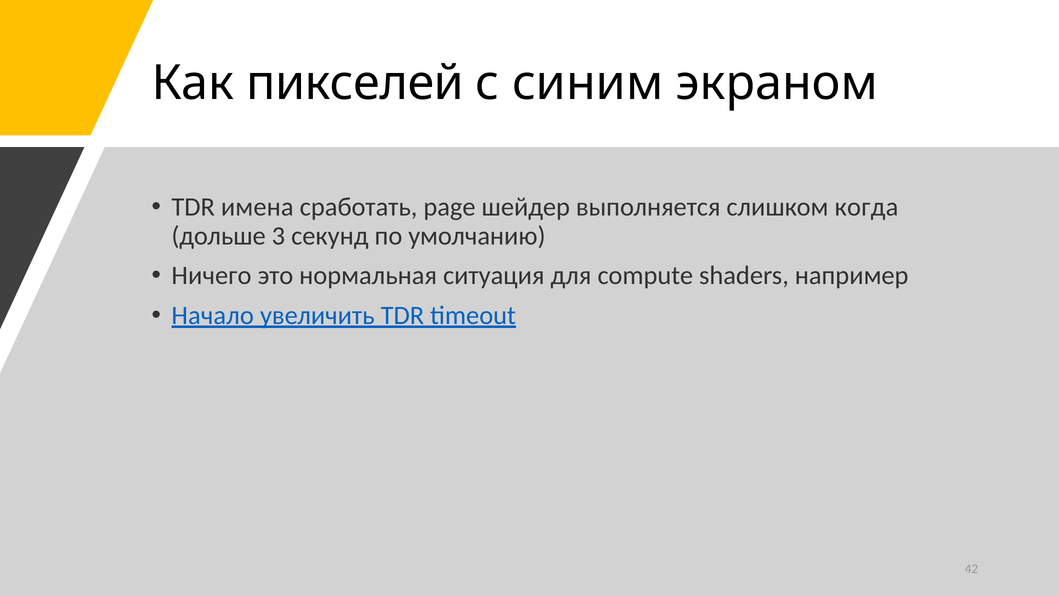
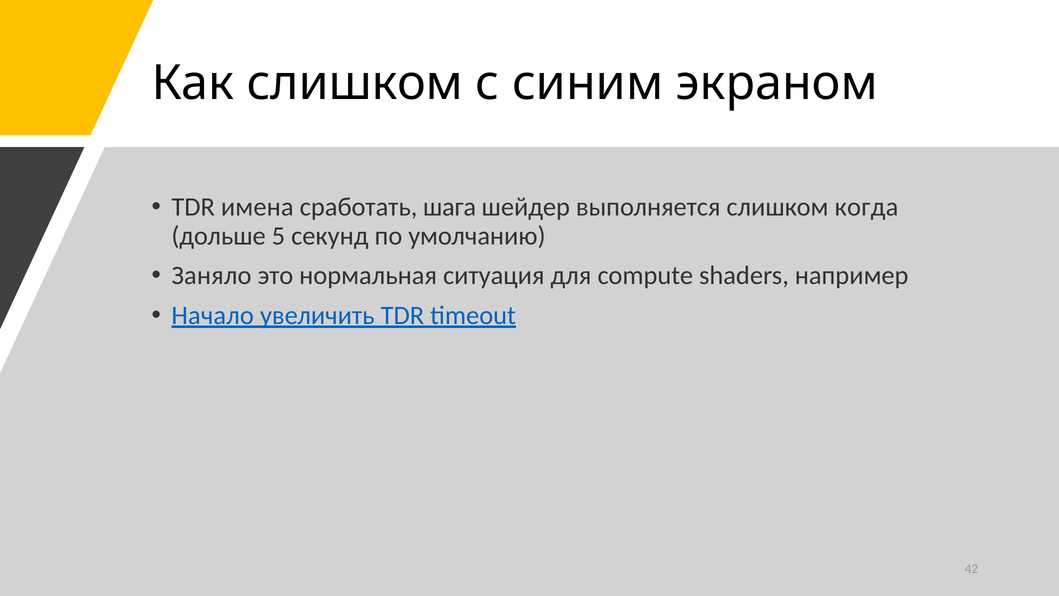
Как пикселей: пикселей -> слишком
page: page -> шага
3: 3 -> 5
Ничего: Ничего -> Заняло
